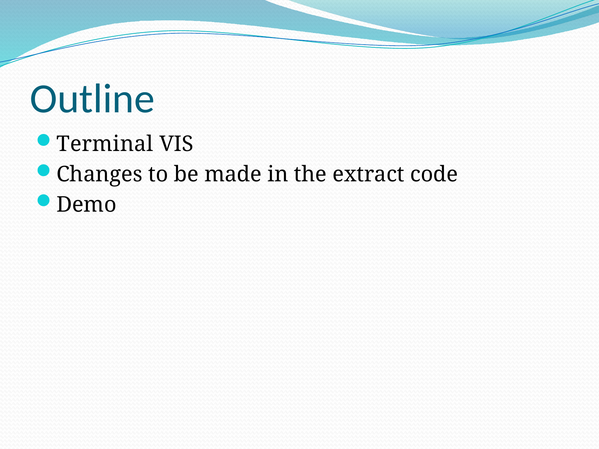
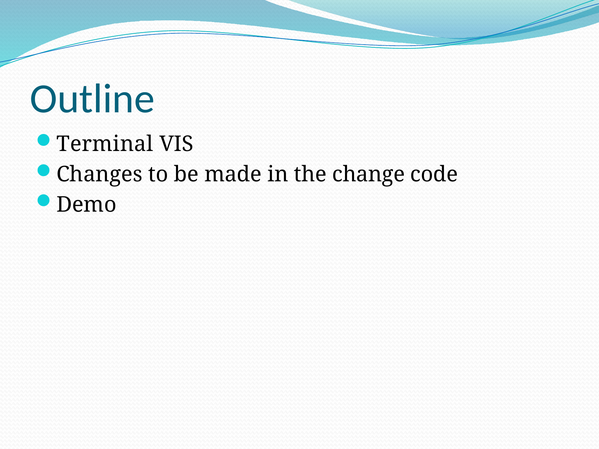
extract: extract -> change
